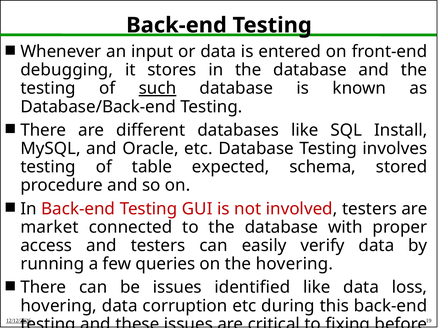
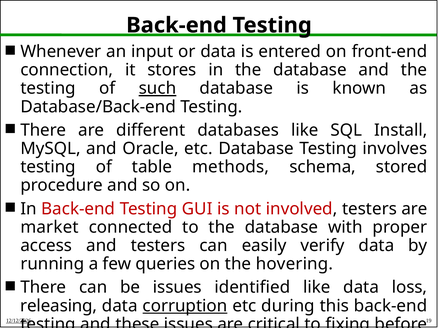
debugging: debugging -> connection
expected: expected -> methods
hovering at (59, 306): hovering -> releasing
corruption underline: none -> present
